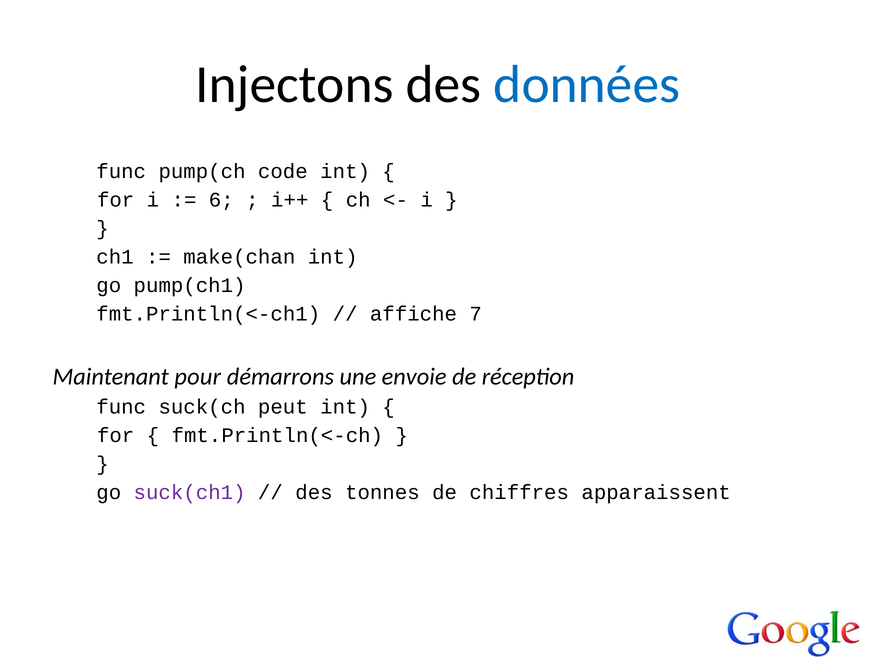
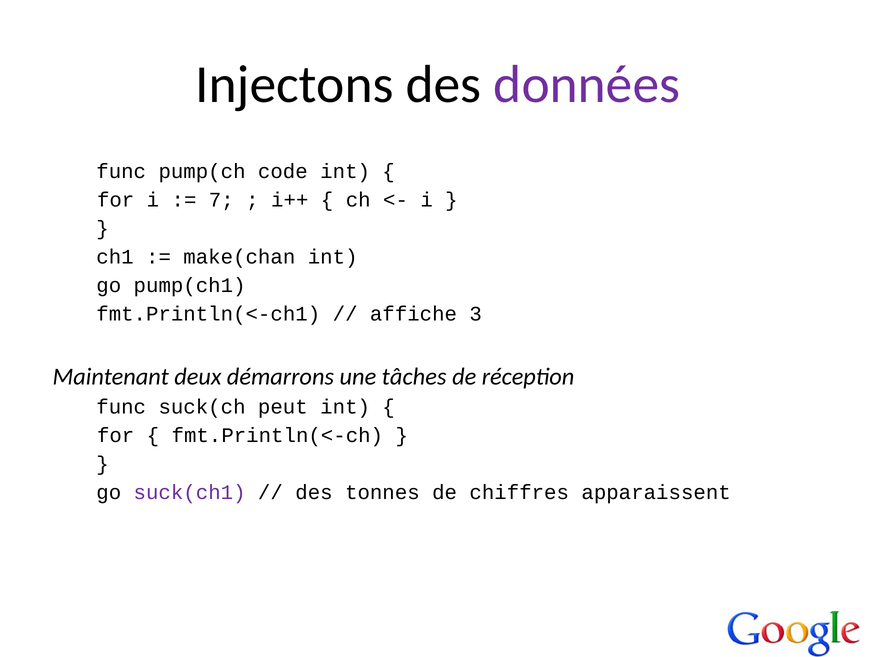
données colour: blue -> purple
6: 6 -> 7
7: 7 -> 3
pour: pour -> deux
envoie: envoie -> tâches
